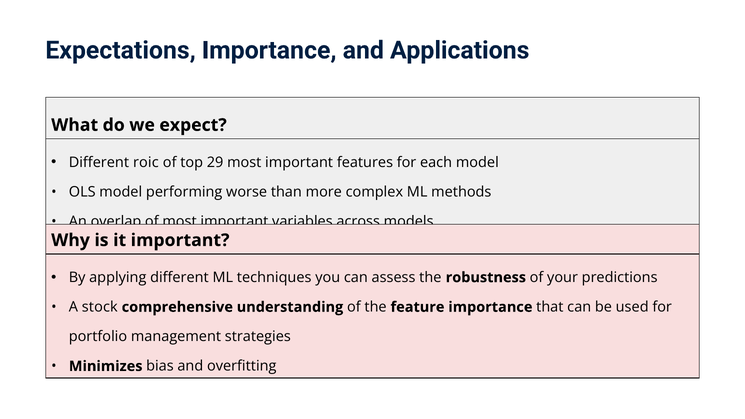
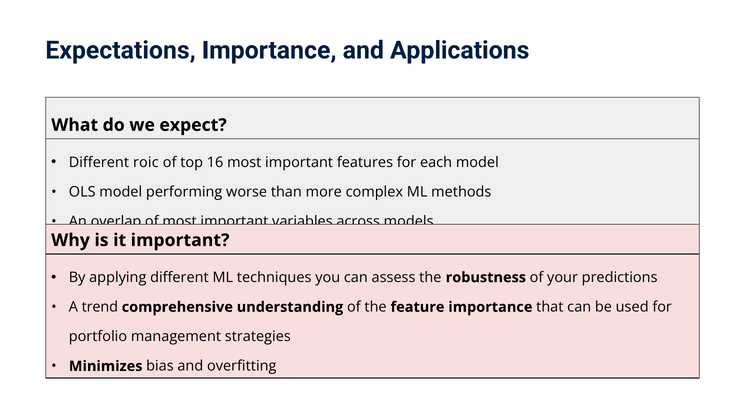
29: 29 -> 16
stock: stock -> trend
